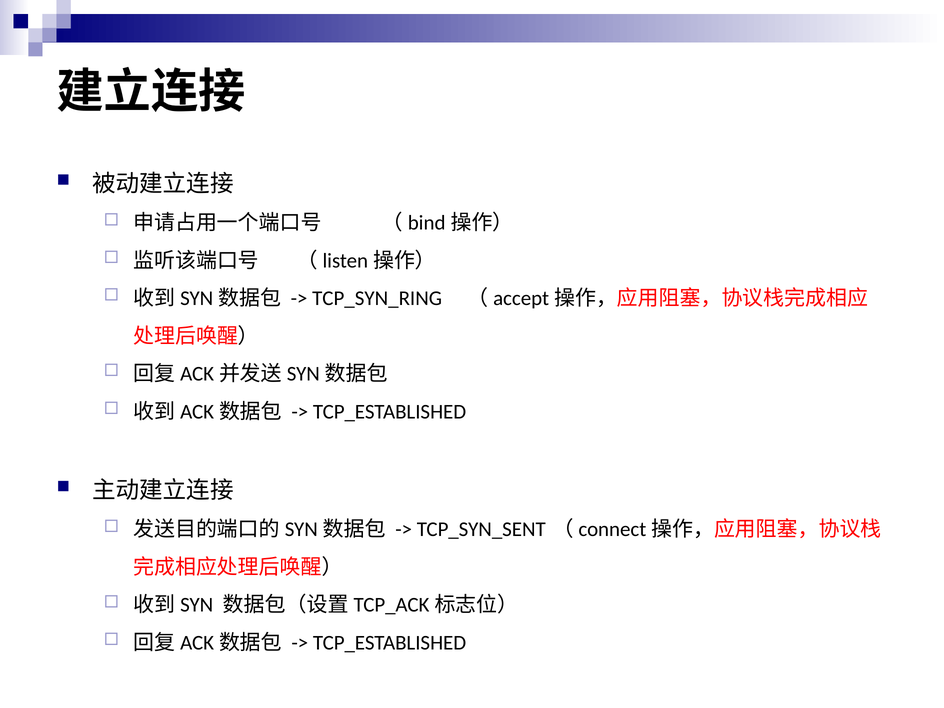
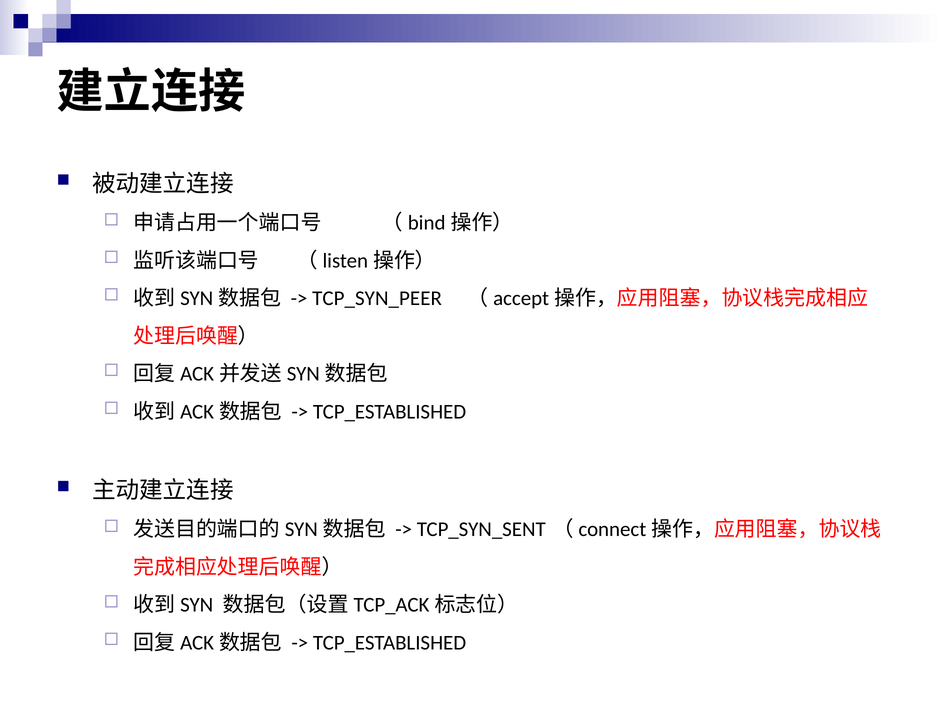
TCP_SYN_RING: TCP_SYN_RING -> TCP_SYN_PEER
